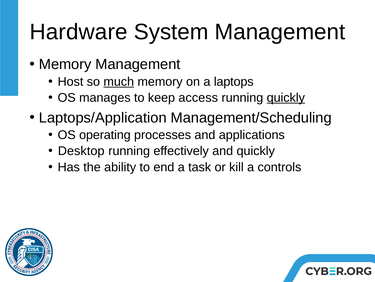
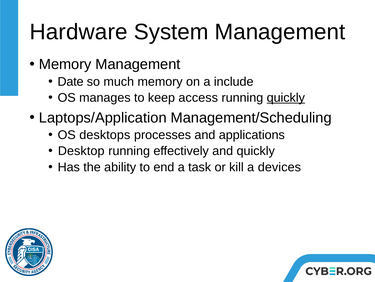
Host: Host -> Date
much underline: present -> none
laptops: laptops -> include
operating: operating -> desktops
controls: controls -> devices
